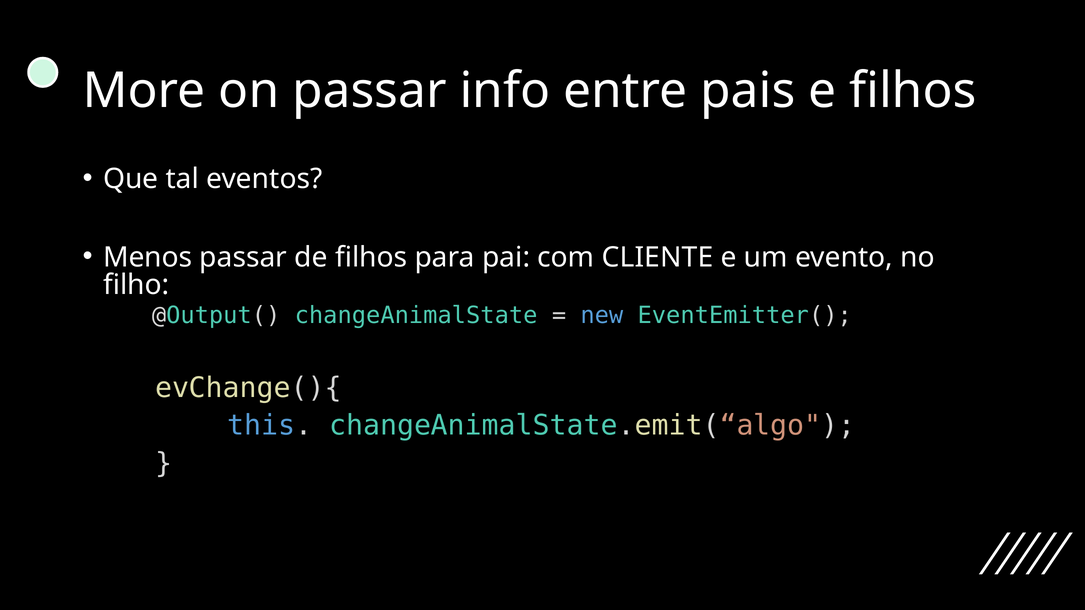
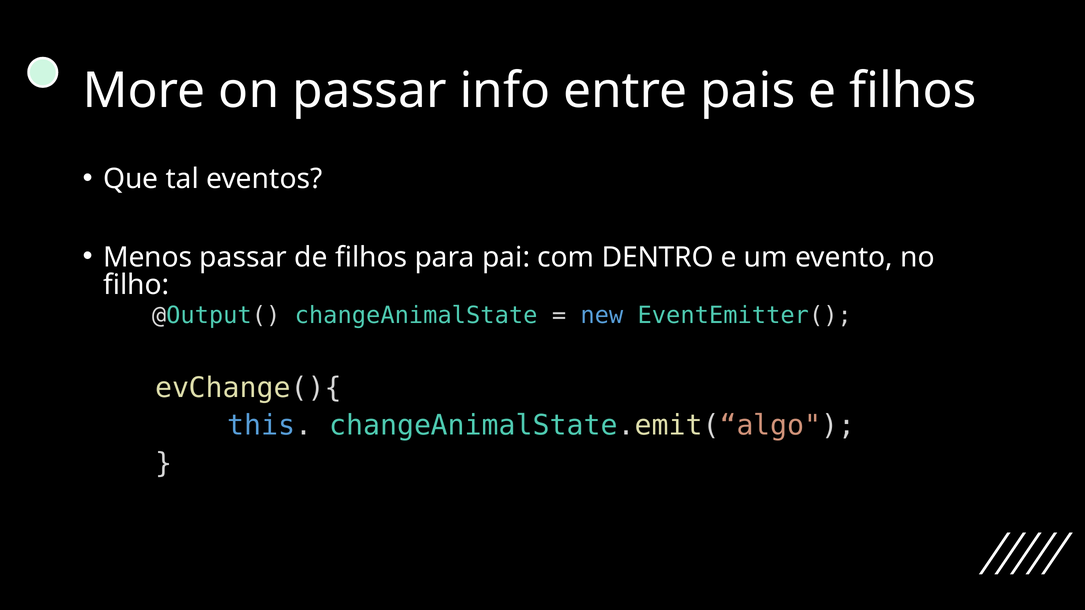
CLIENTE: CLIENTE -> DENTRO
